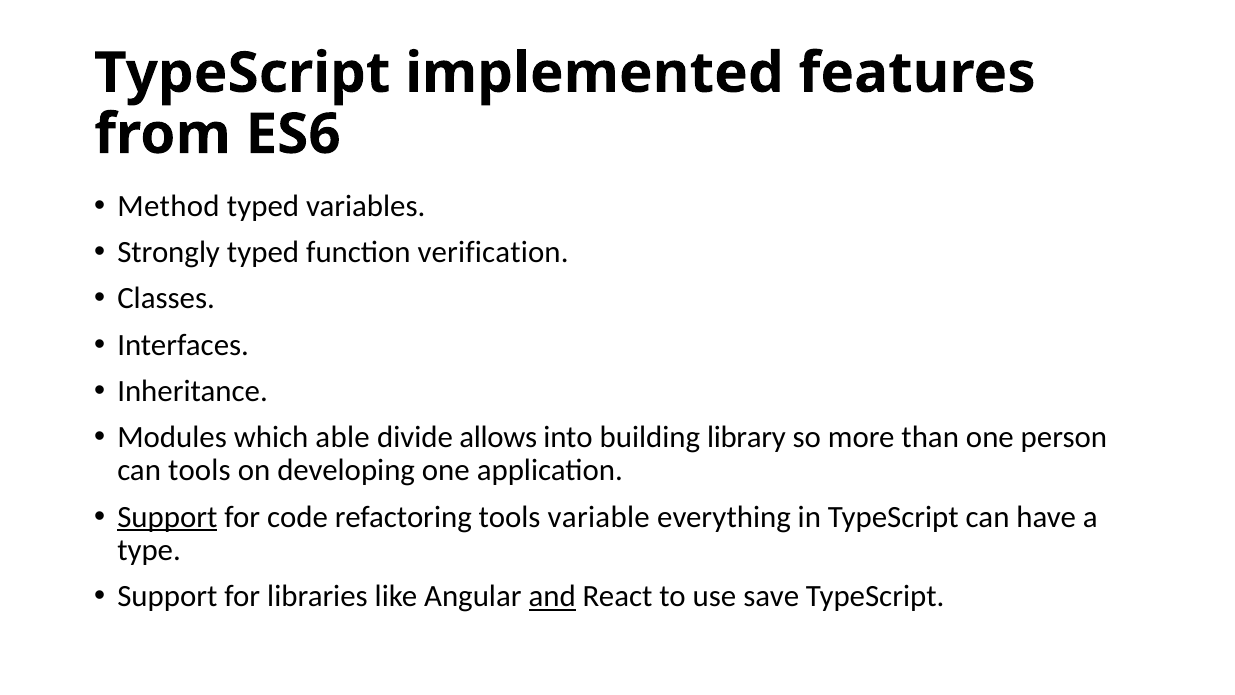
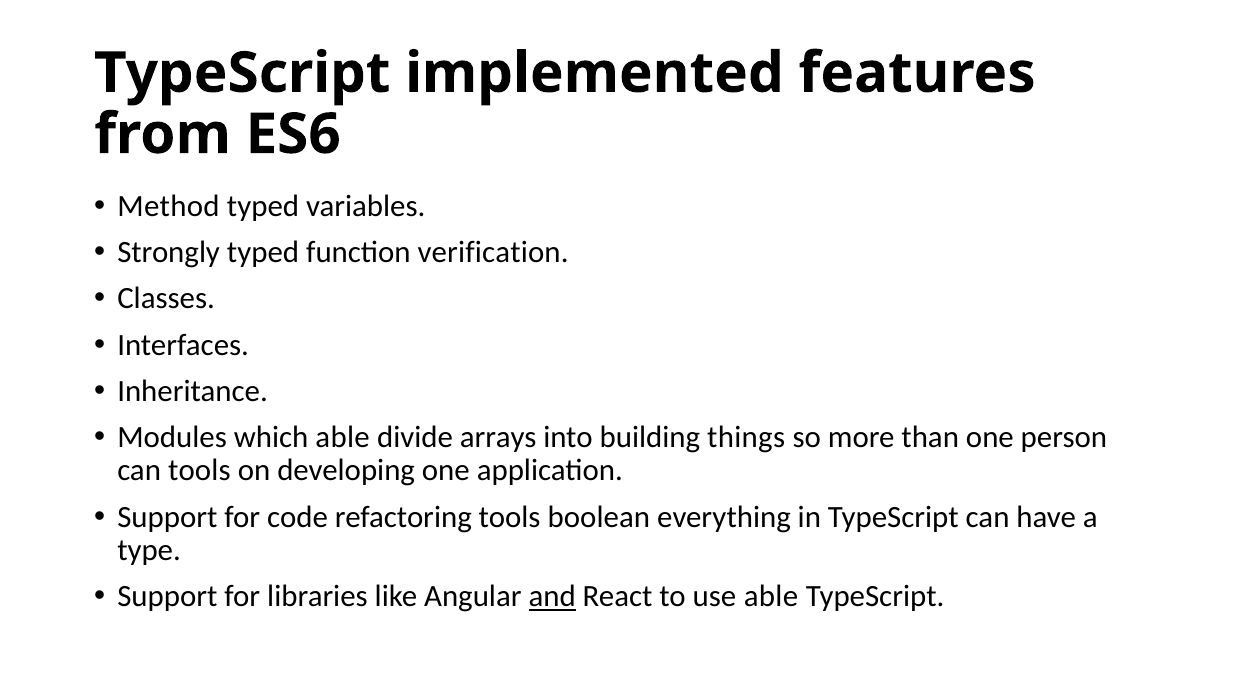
allows: allows -> arrays
library: library -> things
Support at (167, 517) underline: present -> none
variable: variable -> boolean
use save: save -> able
